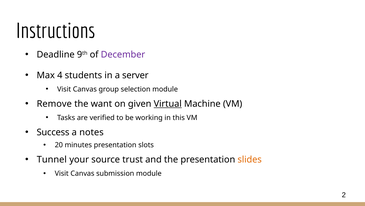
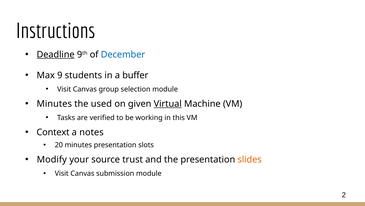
Deadline underline: none -> present
December colour: purple -> blue
4: 4 -> 9
server: server -> buffer
Remove at (54, 103): Remove -> Minutes
want: want -> used
Success: Success -> Context
Tunnel: Tunnel -> Modify
